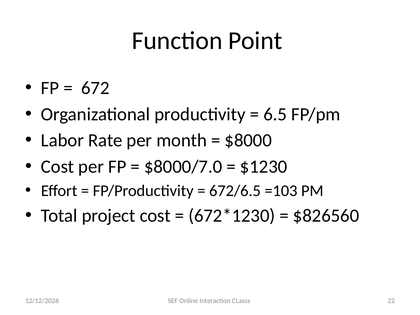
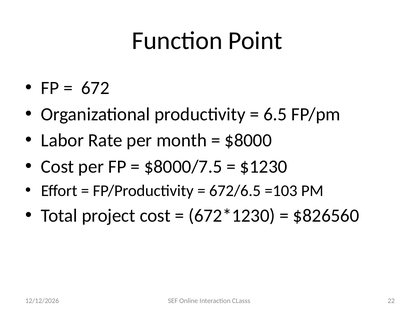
$8000/7.0: $8000/7.0 -> $8000/7.5
